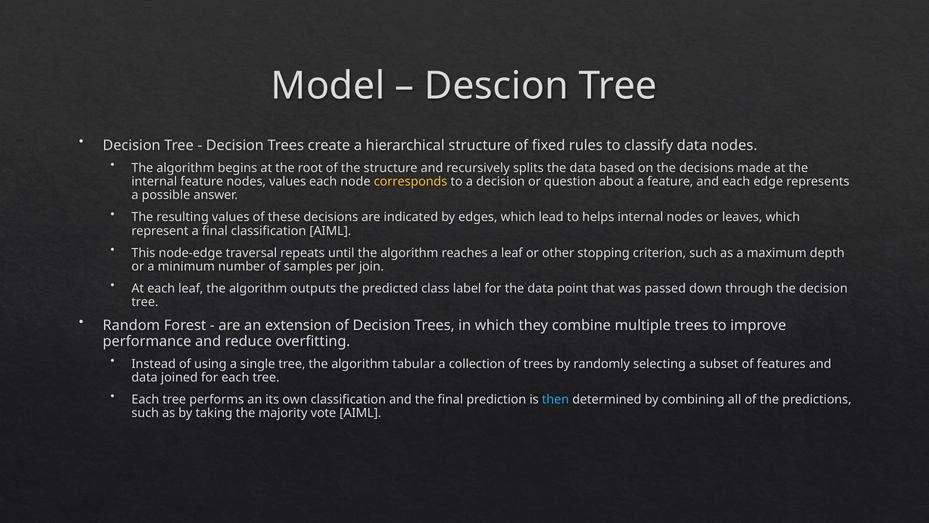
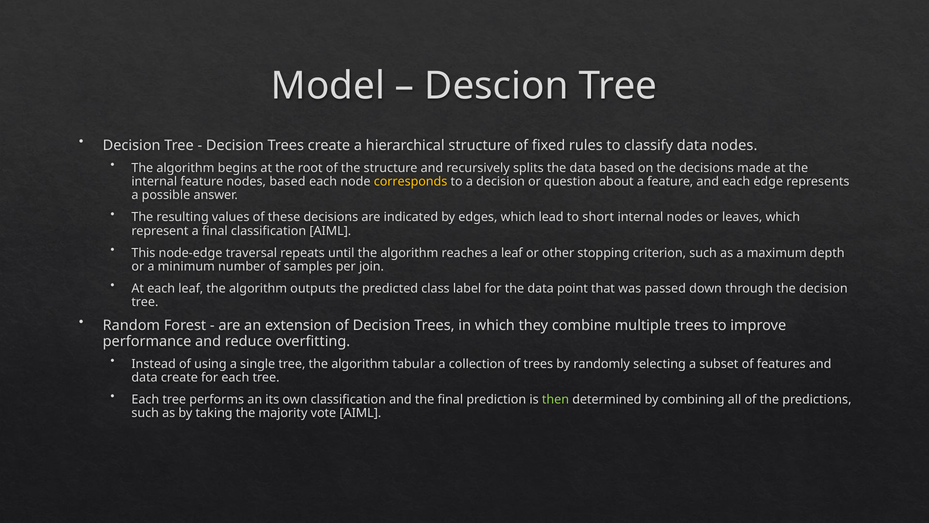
nodes values: values -> based
helps: helps -> short
data joined: joined -> create
then colour: light blue -> light green
